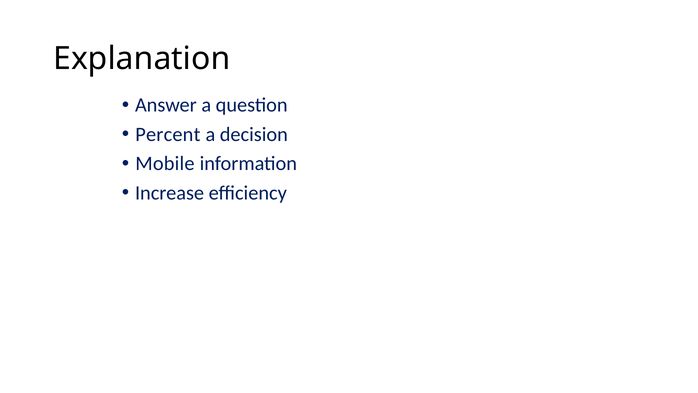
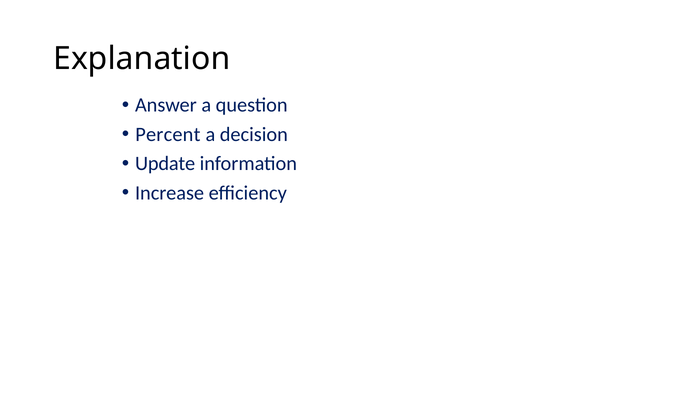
Mobile: Mobile -> Update
